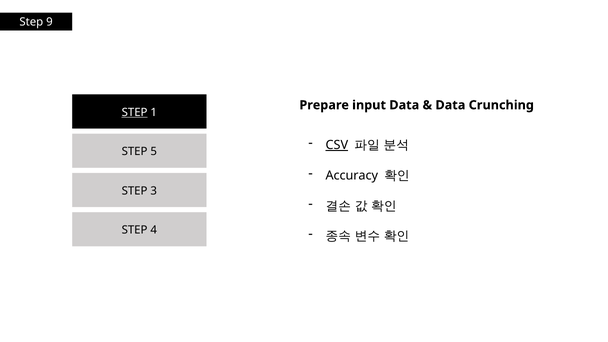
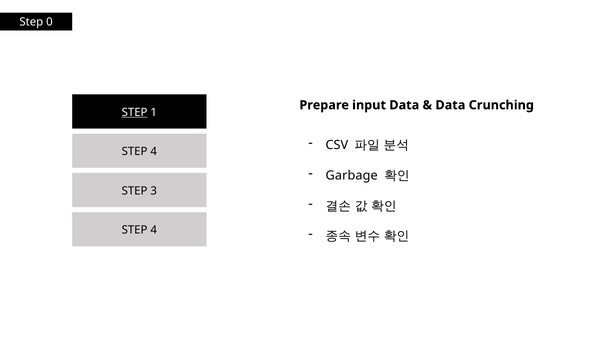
9: 9 -> 0
CSV underline: present -> none
5 at (154, 152): 5 -> 4
Accuracy: Accuracy -> Garbage
